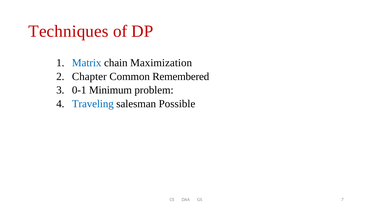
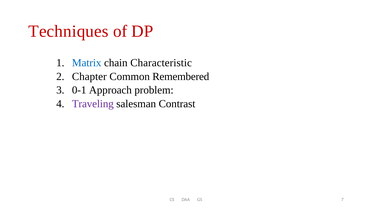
Maximization: Maximization -> Characteristic
Minimum: Minimum -> Approach
Traveling colour: blue -> purple
Possible: Possible -> Contrast
